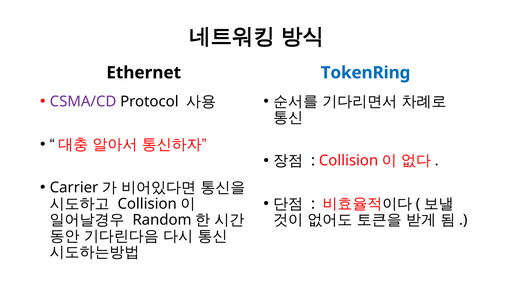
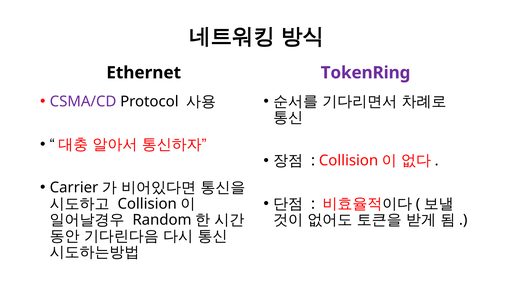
TokenRing colour: blue -> purple
